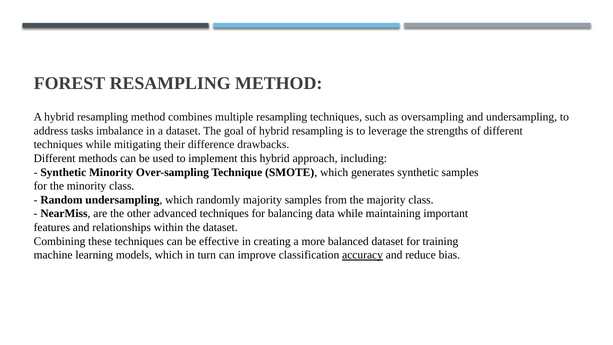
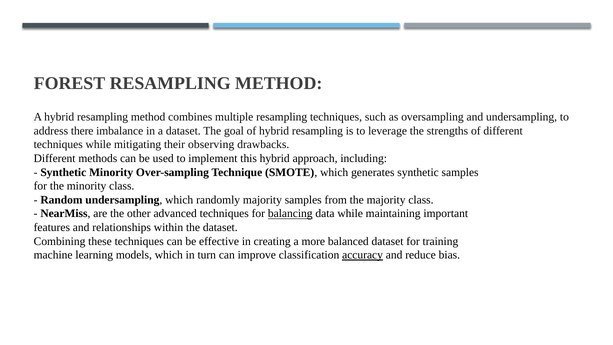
tasks: tasks -> there
difference: difference -> observing
balancing underline: none -> present
